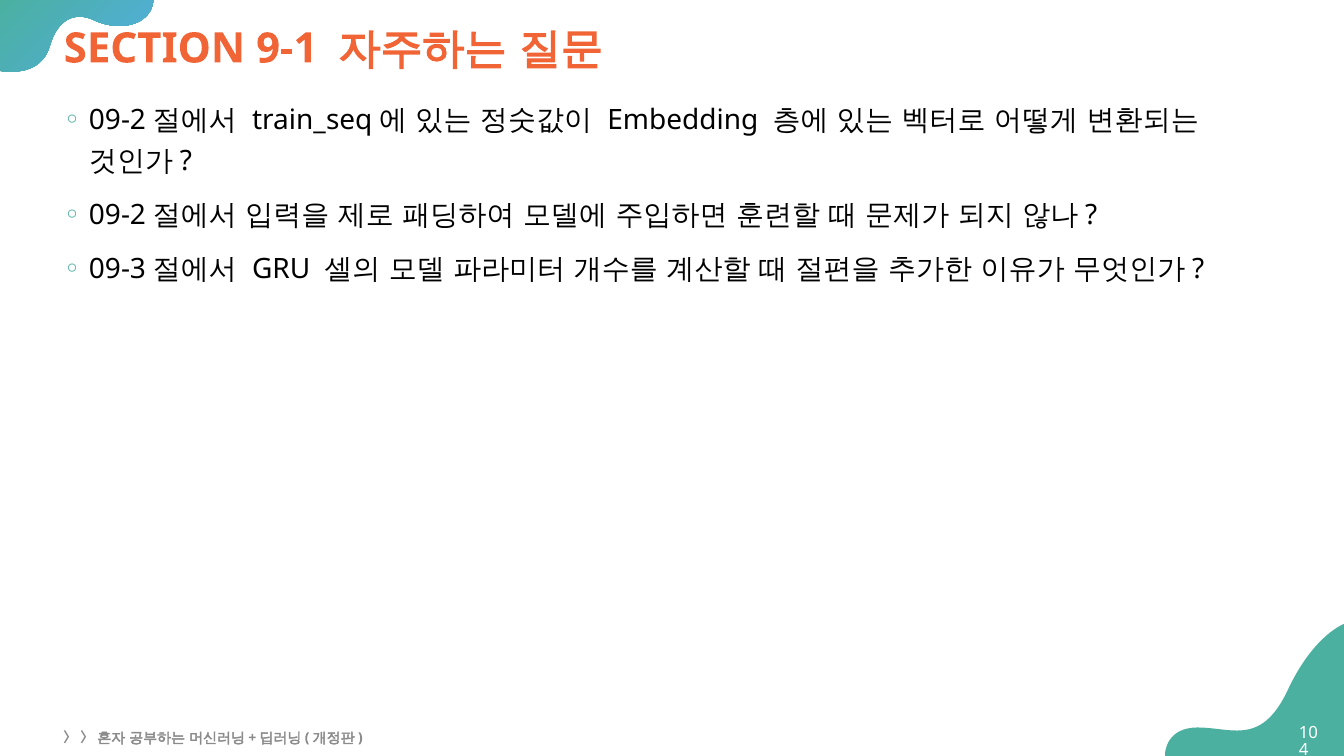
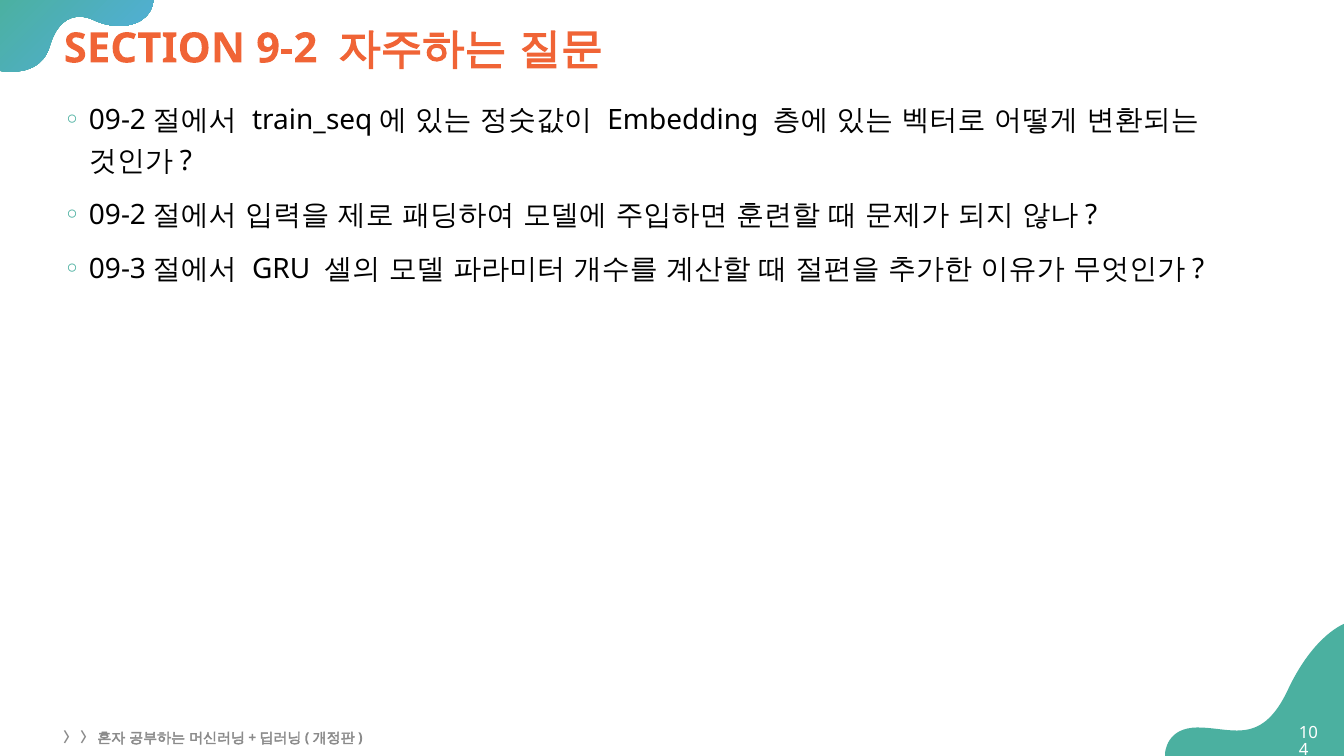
9-1: 9-1 -> 9-2
